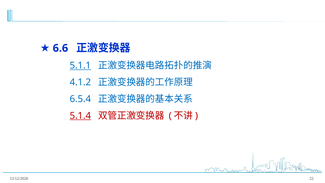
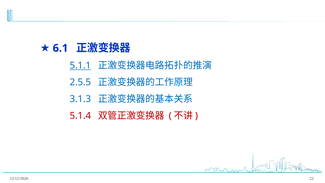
6.6: 6.6 -> 6.1
4.1.2: 4.1.2 -> 2.5.5
6.5.4: 6.5.4 -> 3.1.3
5.1.4 underline: present -> none
